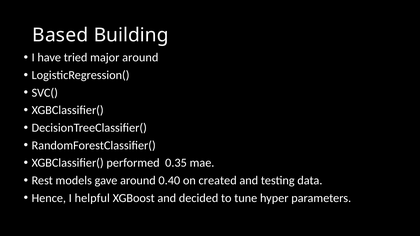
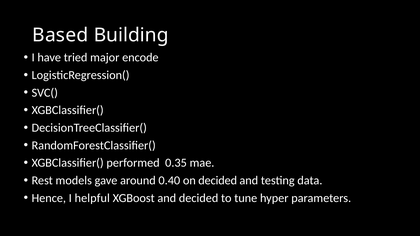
major around: around -> encode
on created: created -> decided
